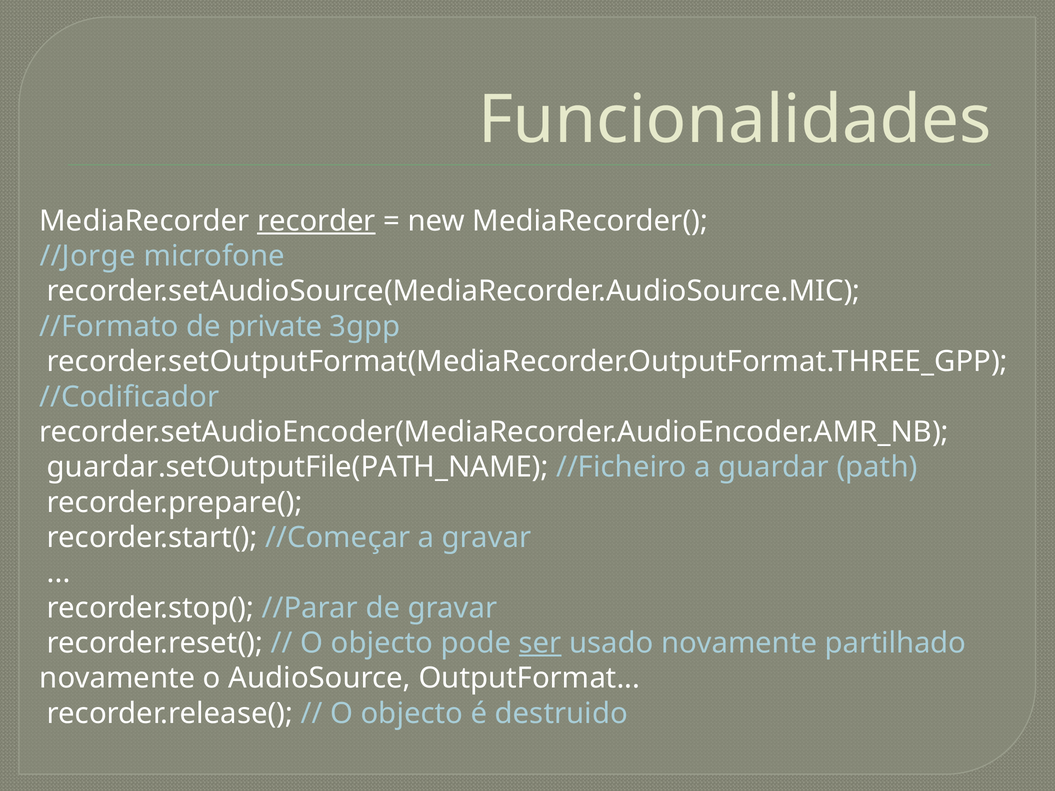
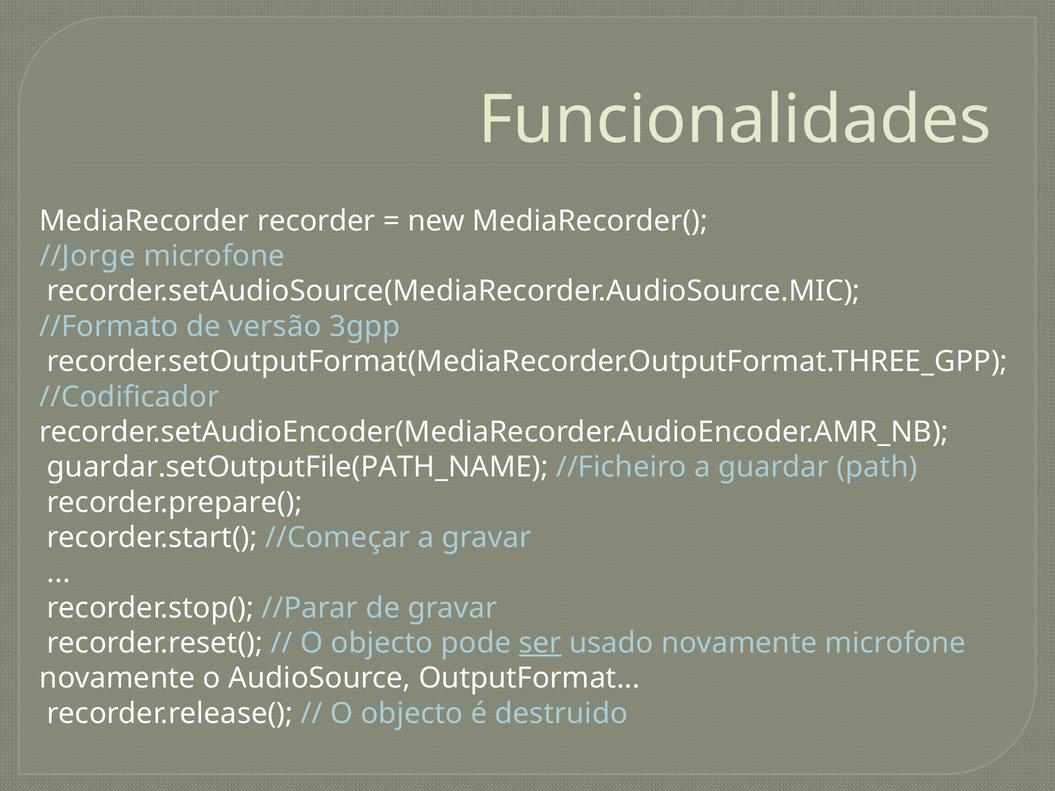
recorder underline: present -> none
private: private -> versão
novamente partilhado: partilhado -> microfone
